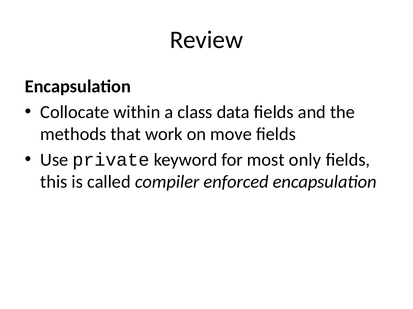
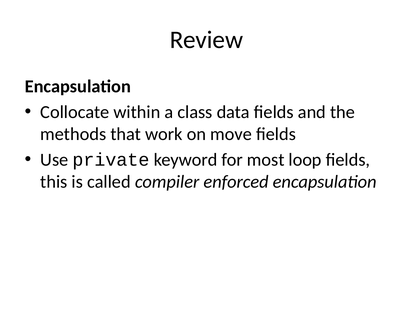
only: only -> loop
